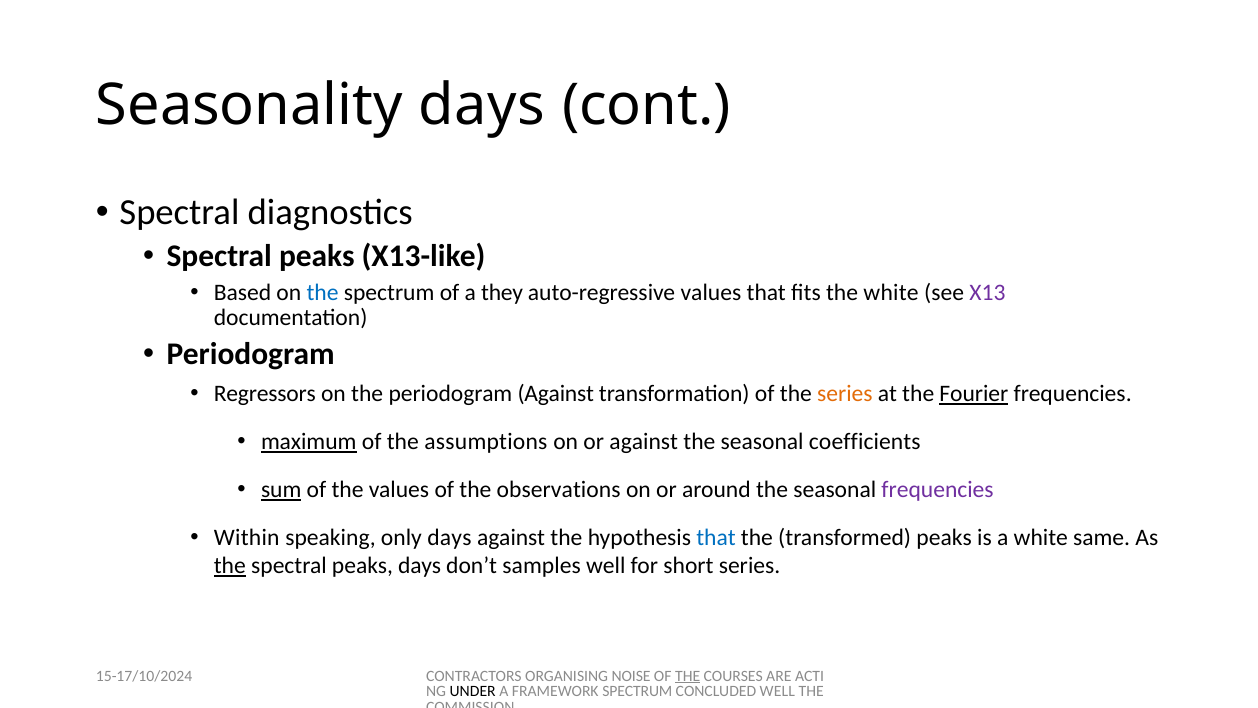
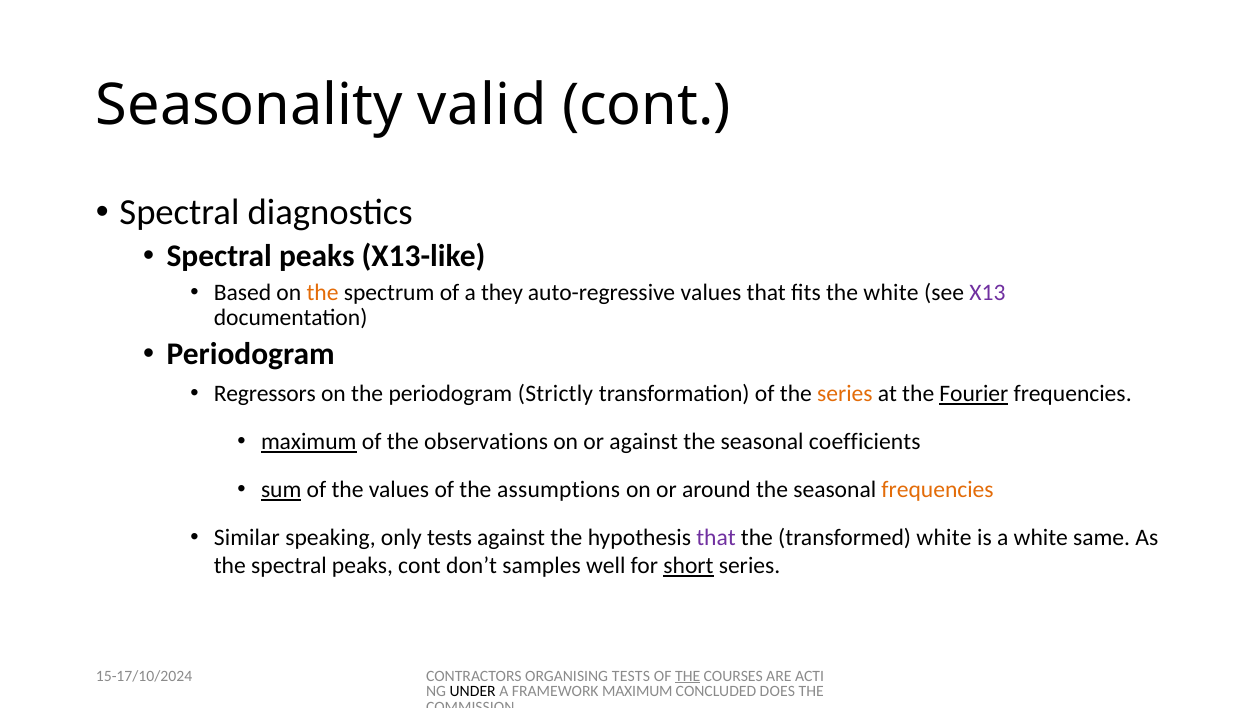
Seasonality days: days -> valid
the at (323, 292) colour: blue -> orange
periodogram Against: Against -> Strictly
assumptions: assumptions -> observations
observations: observations -> assumptions
frequencies at (938, 489) colour: purple -> orange
Within: Within -> Similar
only days: days -> tests
that at (716, 537) colour: blue -> purple
transformed peaks: peaks -> white
the at (230, 566) underline: present -> none
peaks days: days -> cont
short underline: none -> present
ORGANISING NOISE: NOISE -> TESTS
FRAMEWORK SPECTRUM: SPECTRUM -> MAXIMUM
CONCLUDED WELL: WELL -> DOES
